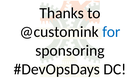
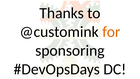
for colour: blue -> orange
